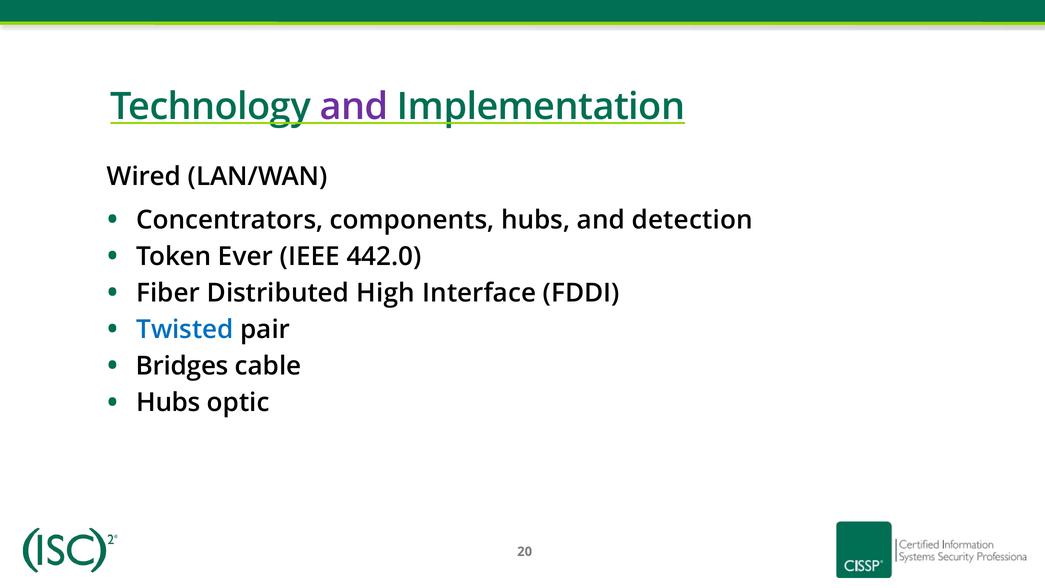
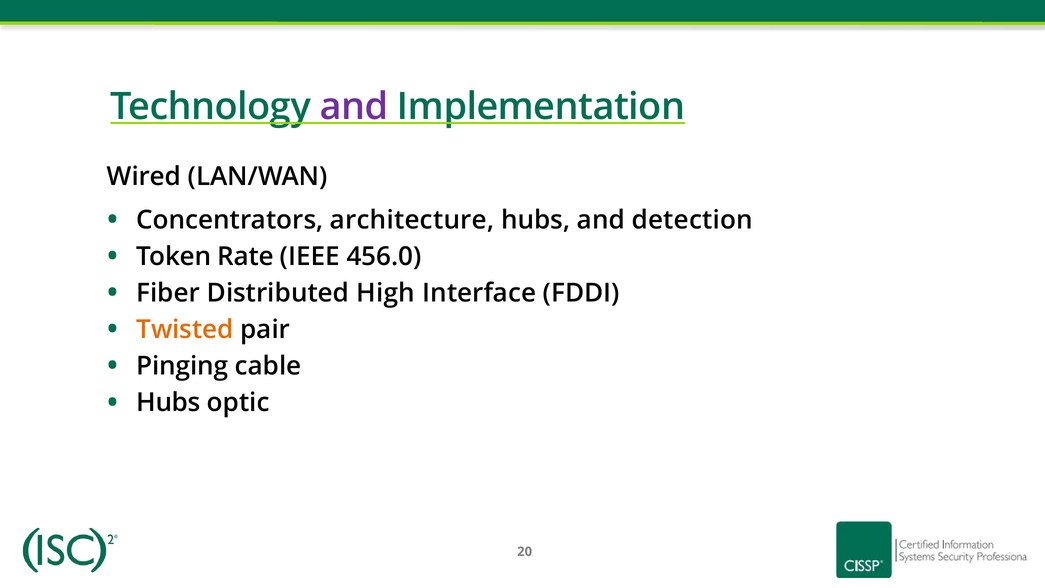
components: components -> architecture
Ever: Ever -> Rate
442.0: 442.0 -> 456.0
Twisted colour: blue -> orange
Bridges: Bridges -> Pinging
